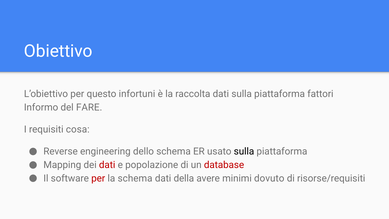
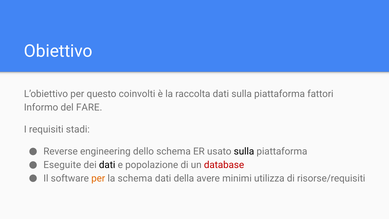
infortuni: infortuni -> coinvolti
cosa: cosa -> stadi
Mapping: Mapping -> Eseguite
dati at (107, 165) colour: red -> black
per at (98, 178) colour: red -> orange
dovuto: dovuto -> utilizza
